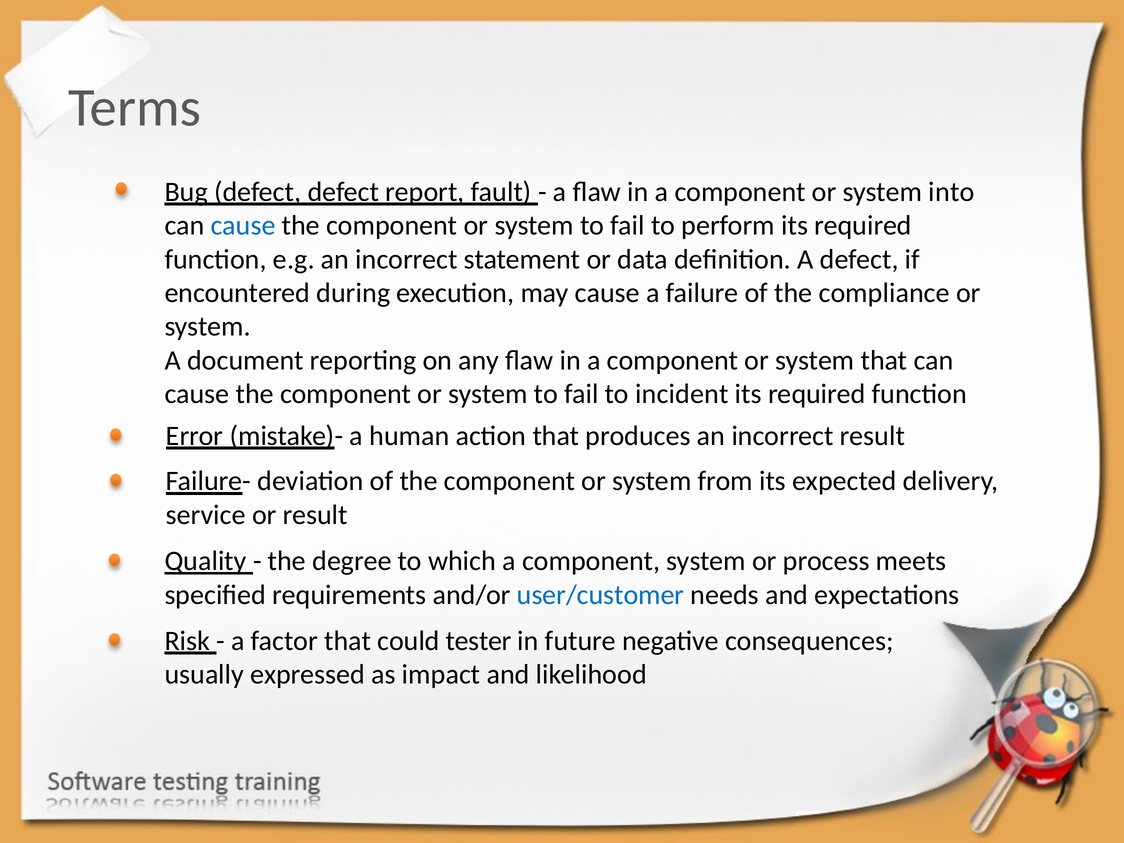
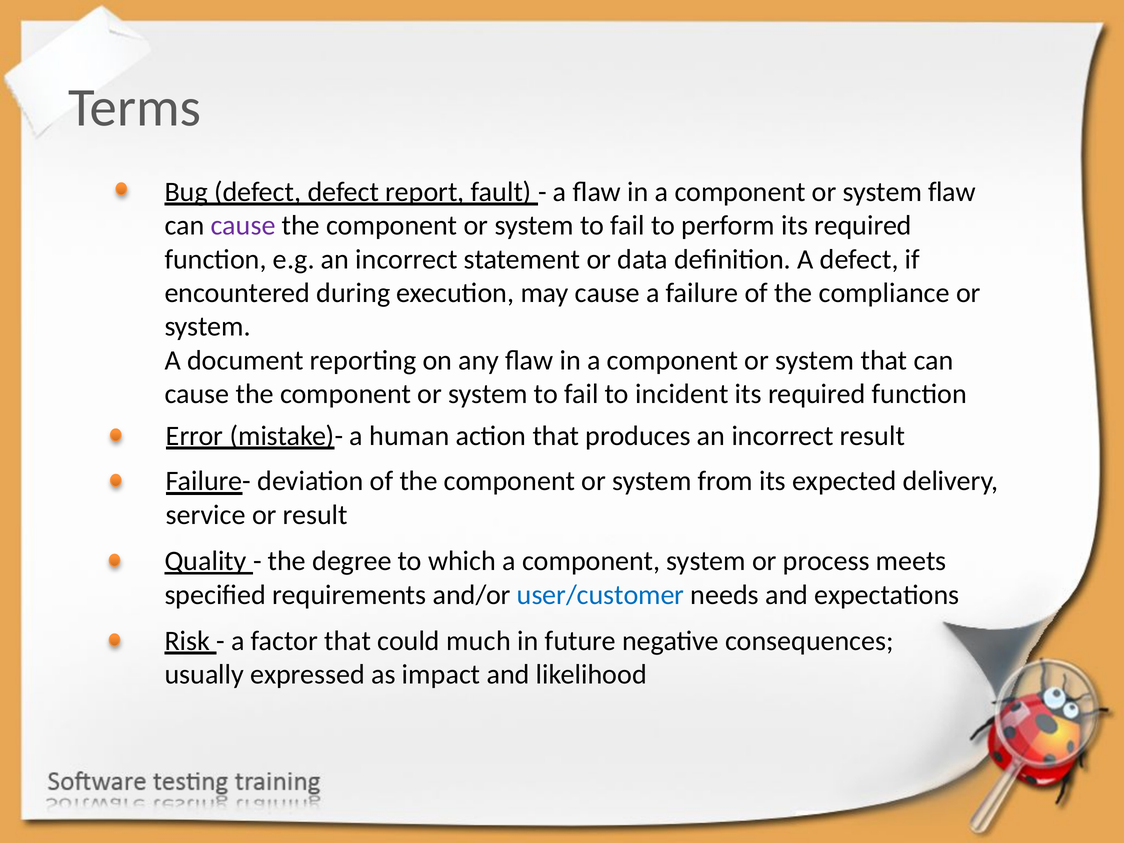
system into: into -> flaw
cause at (243, 226) colour: blue -> purple
tester: tester -> much
